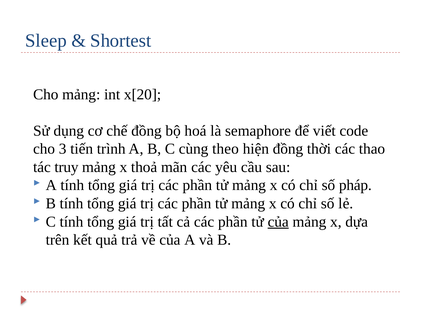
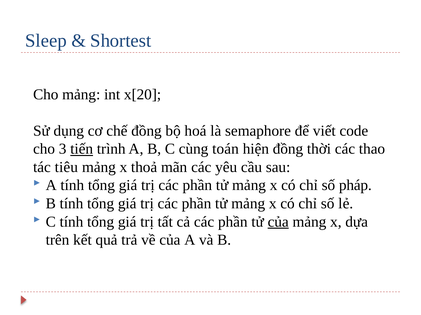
tiến underline: none -> present
theo: theo -> toán
truy: truy -> tiêu
